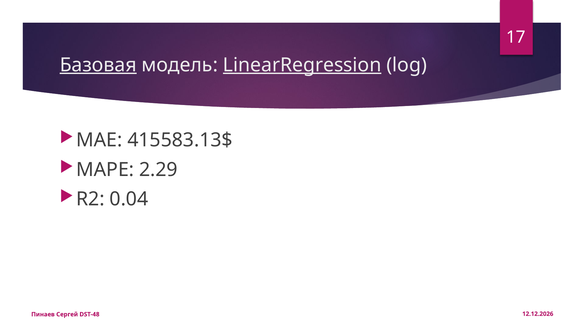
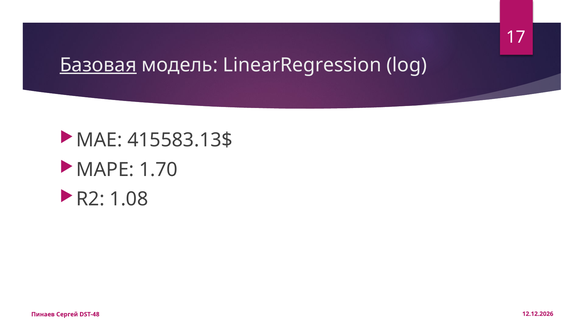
LinearRegression underline: present -> none
2.29: 2.29 -> 1.70
0.04: 0.04 -> 1.08
